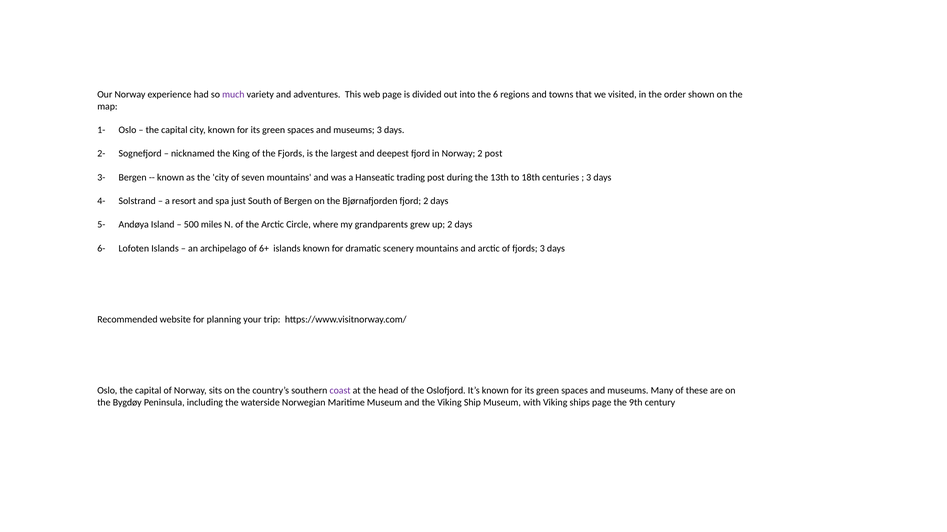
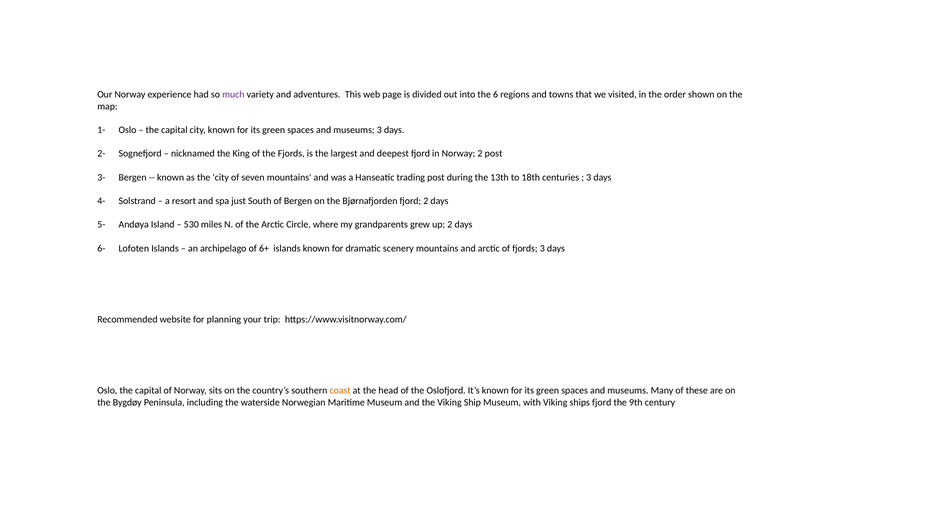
500: 500 -> 530
coast colour: purple -> orange
ships page: page -> fjord
